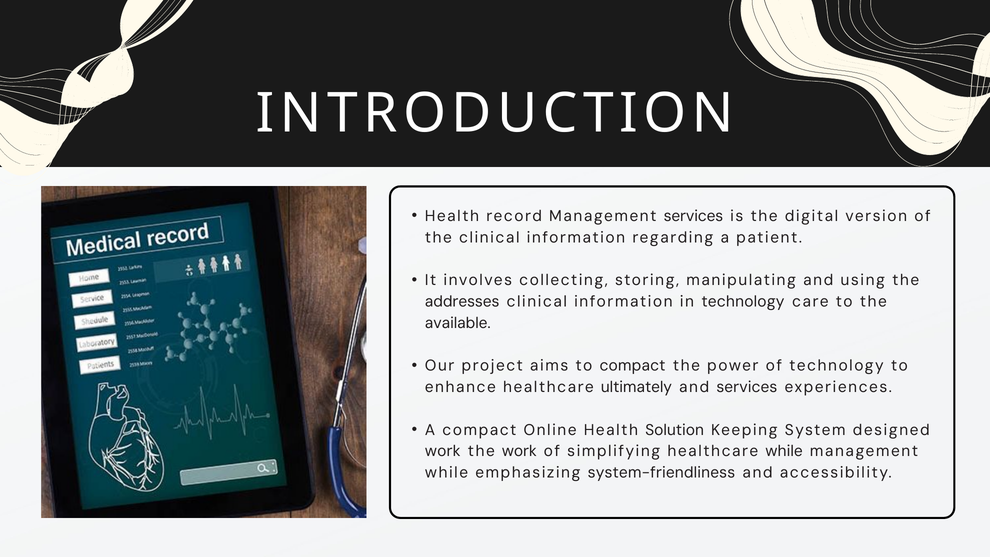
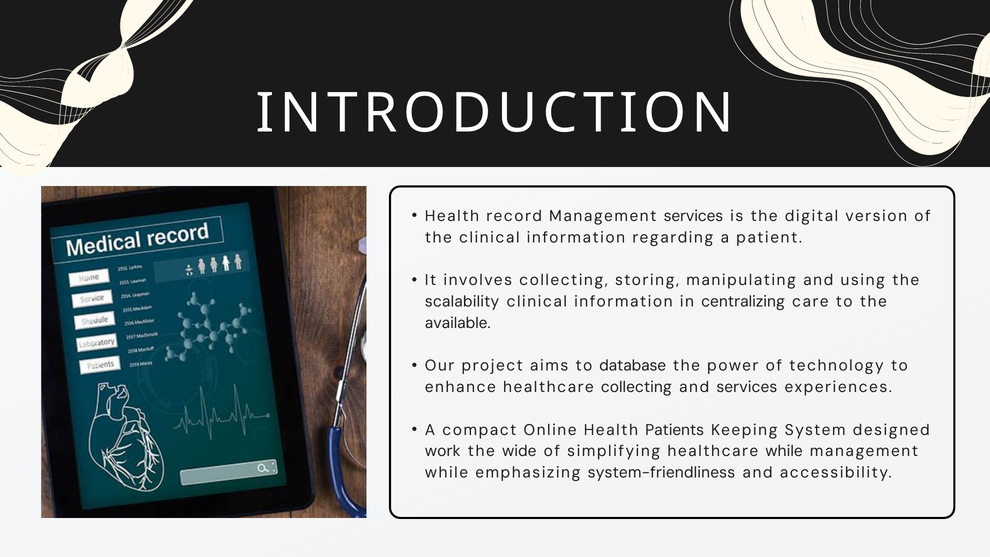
addresses: addresses -> scalability
in technology: technology -> centralizing
to compact: compact -> database
healthcare ultimately: ultimately -> collecting
Solution: Solution -> Patients
the work: work -> wide
